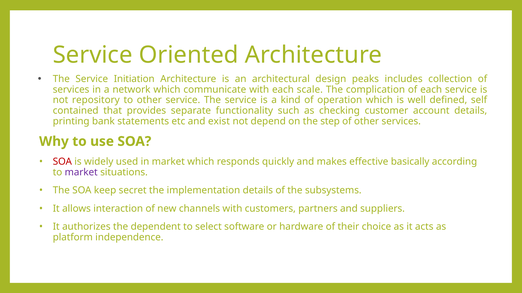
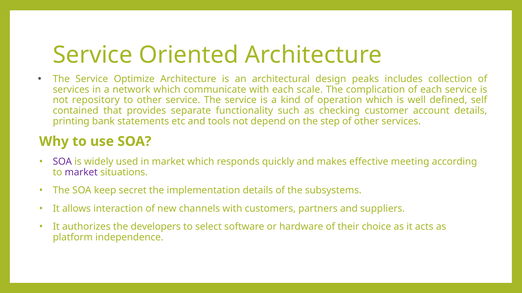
Initiation: Initiation -> Optimize
exist: exist -> tools
SOA at (62, 162) colour: red -> purple
basically: basically -> meeting
dependent: dependent -> developers
